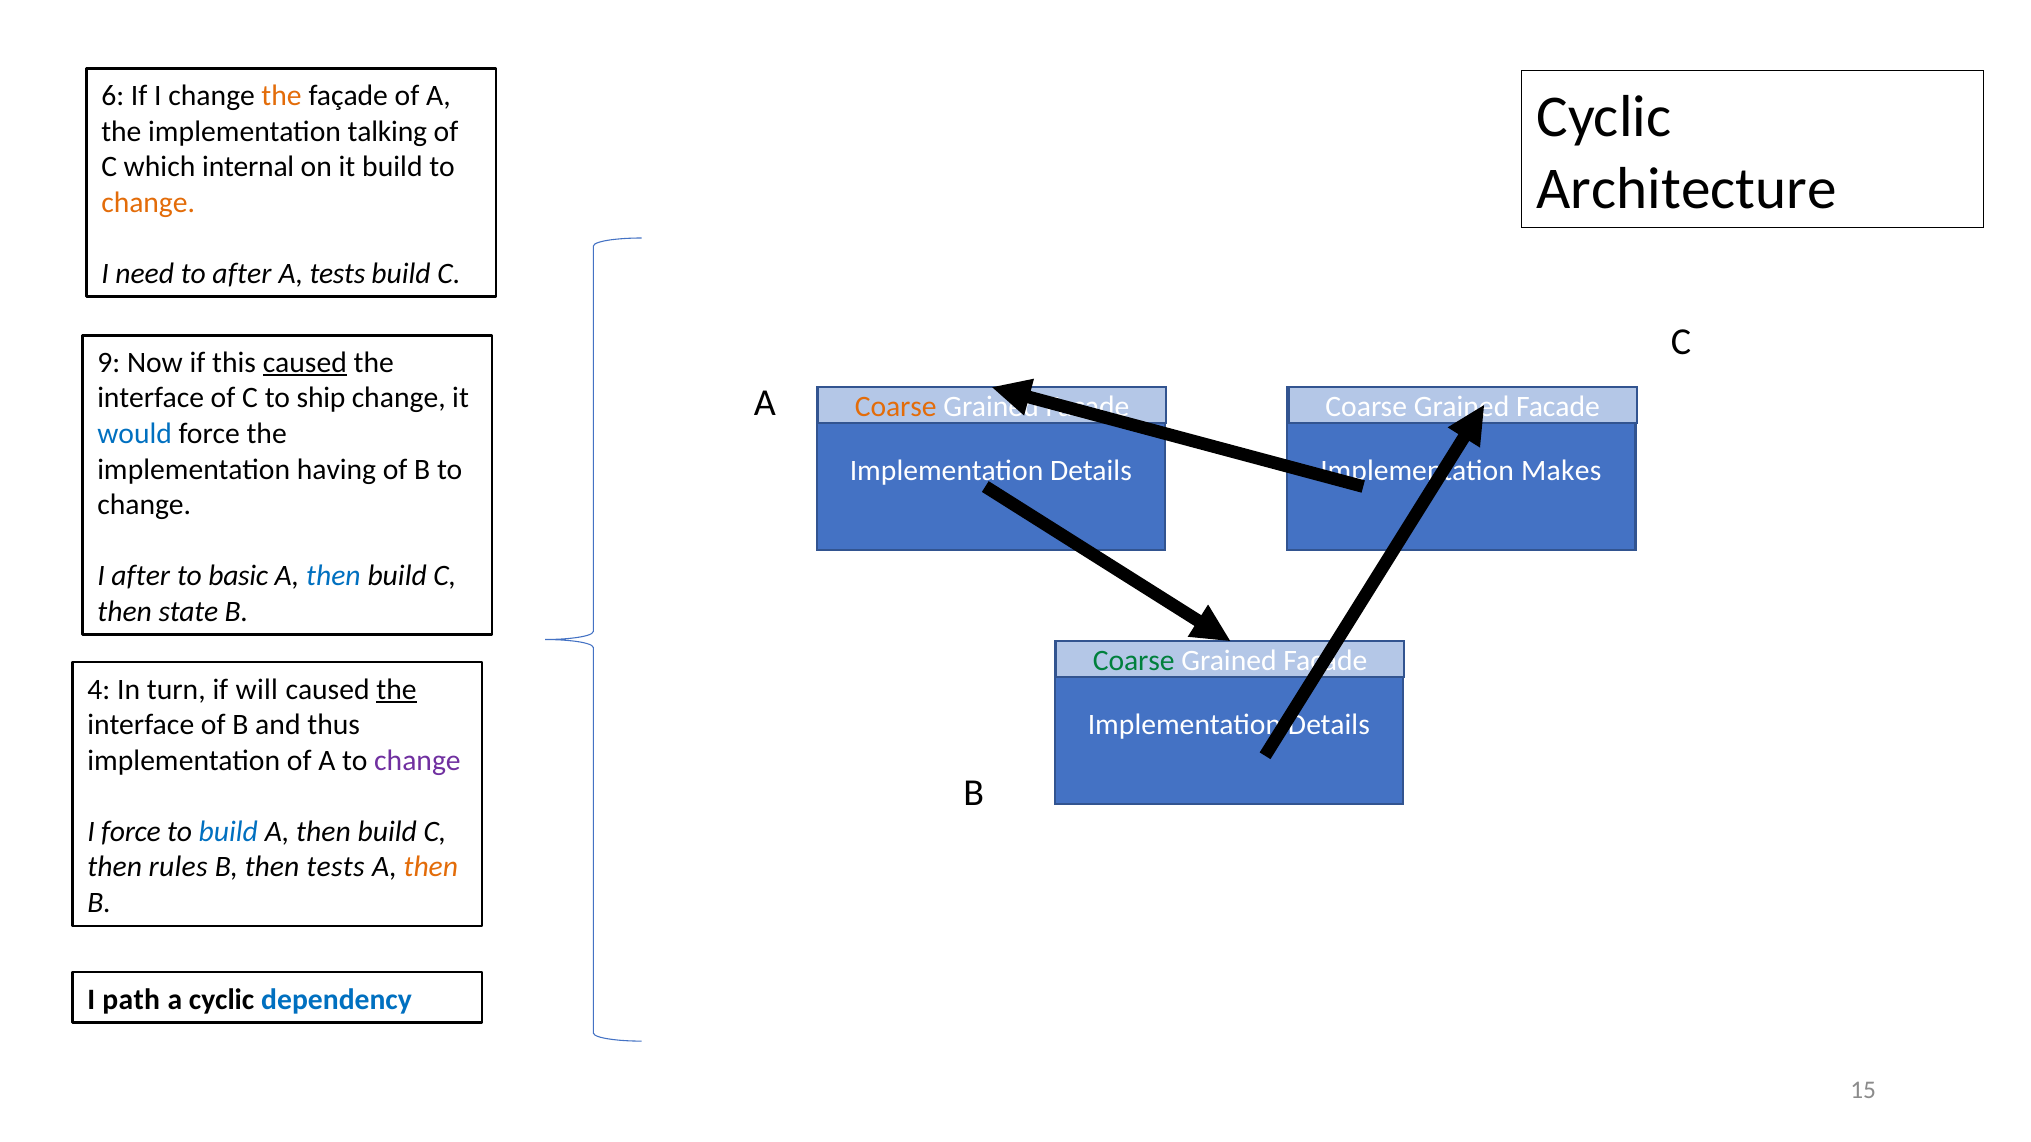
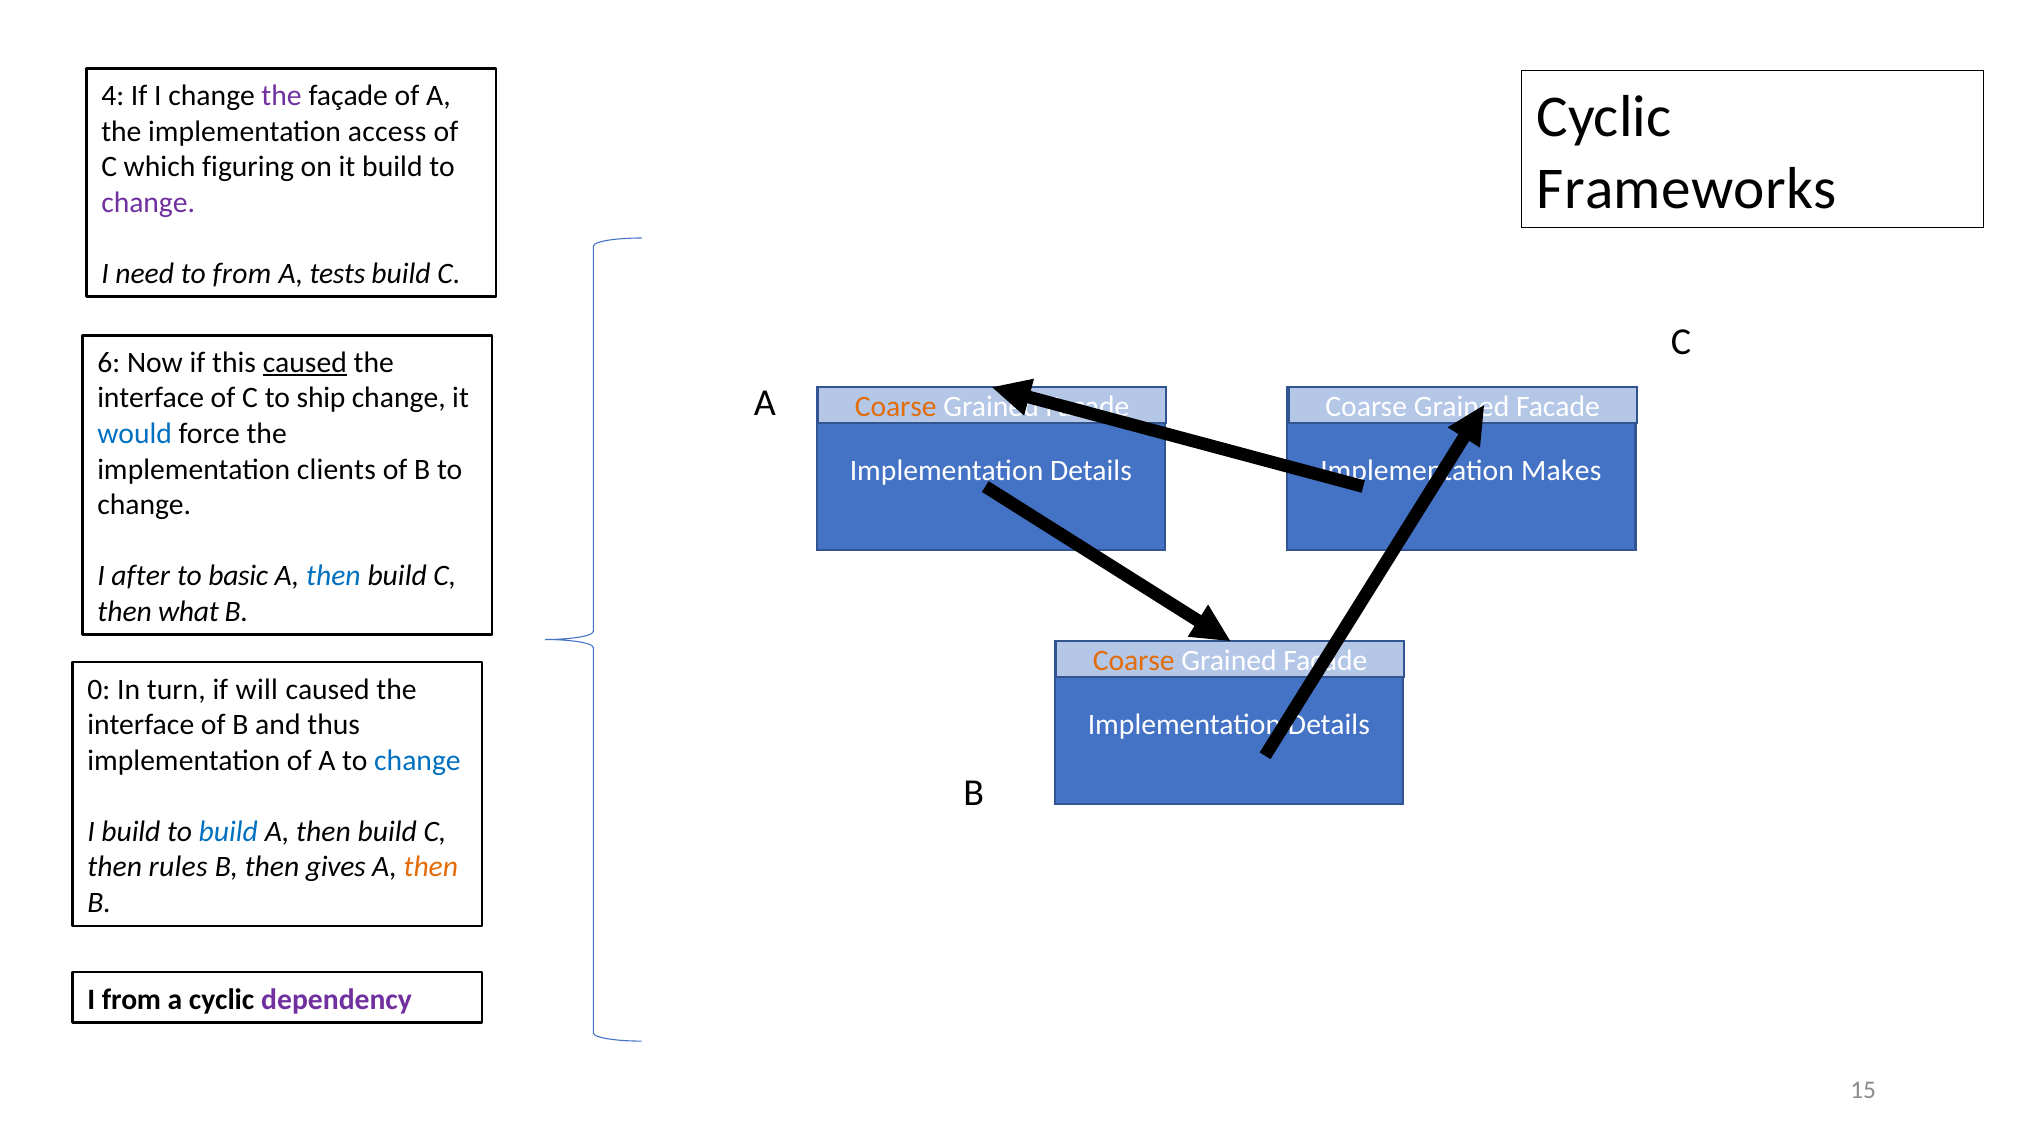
6: 6 -> 4
the at (281, 96) colour: orange -> purple
talking: talking -> access
internal: internal -> figuring
Architecture: Architecture -> Frameworks
change at (148, 202) colour: orange -> purple
to after: after -> from
9: 9 -> 6
having: having -> clients
state: state -> what
Coarse at (1134, 661) colour: green -> orange
4: 4 -> 0
the at (397, 690) underline: present -> none
change at (417, 761) colour: purple -> blue
I force: force -> build
then tests: tests -> gives
I path: path -> from
dependency colour: blue -> purple
